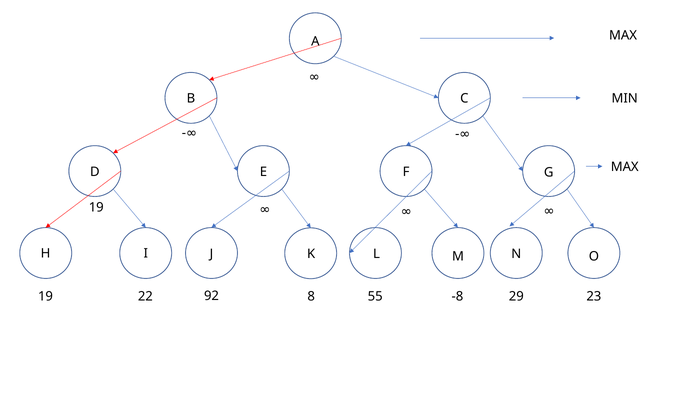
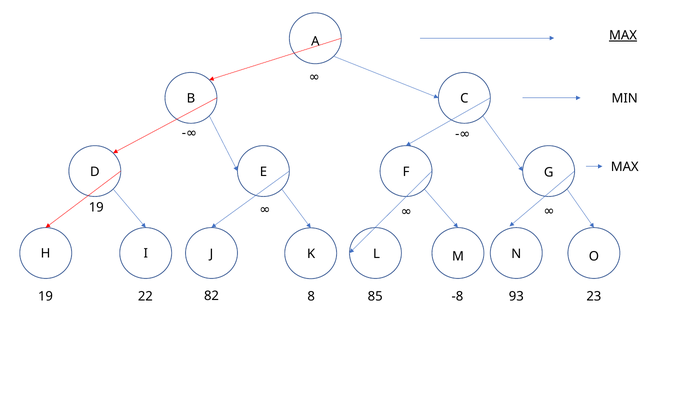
MAX at (623, 35) underline: none -> present
92: 92 -> 82
55: 55 -> 85
29: 29 -> 93
